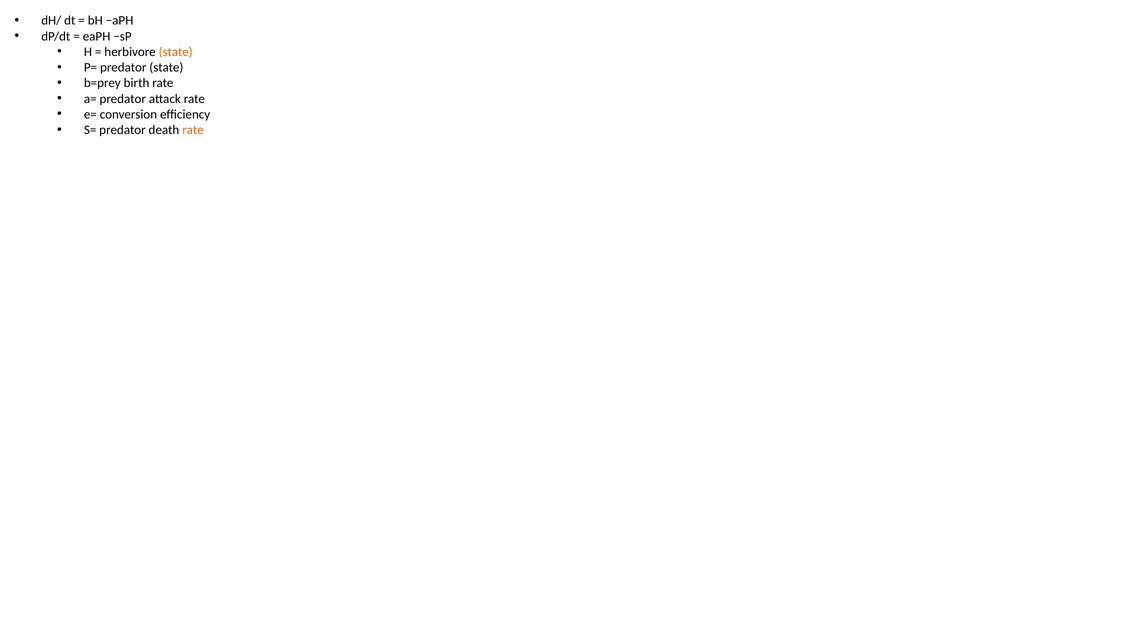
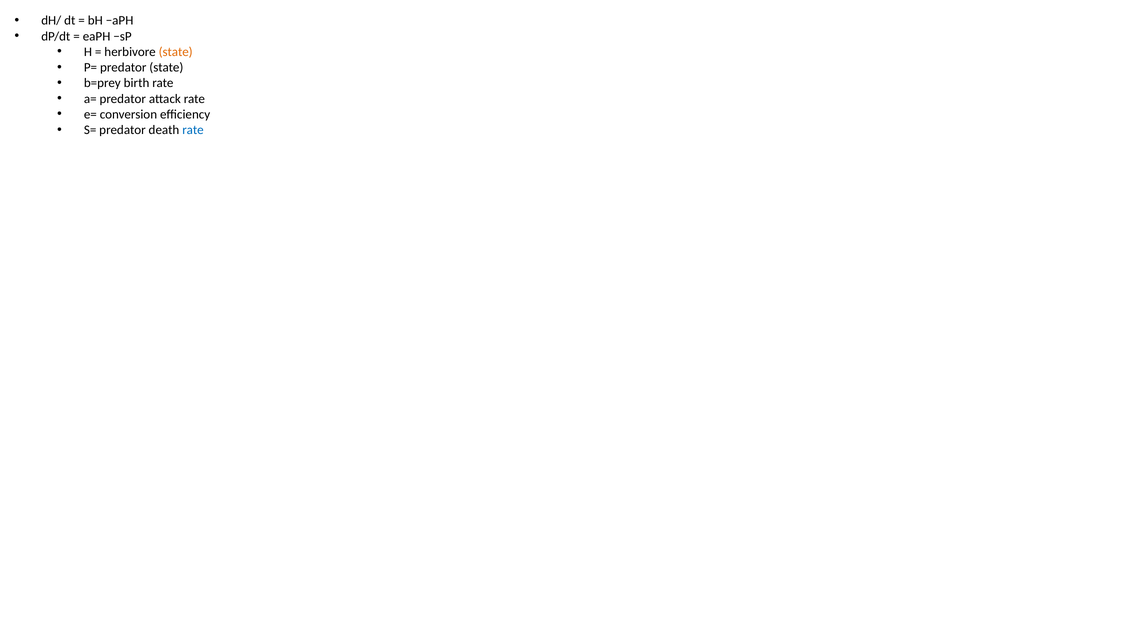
rate at (193, 130) colour: orange -> blue
